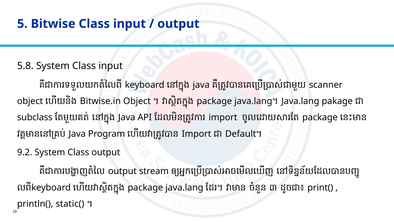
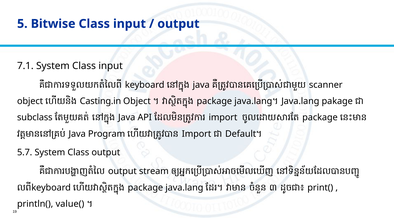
5.8: 5.8 -> 7.1
Bitwise.in: Bitwise.in -> Casting.in
9.2: 9.2 -> 5.7
static(: static( -> value(
